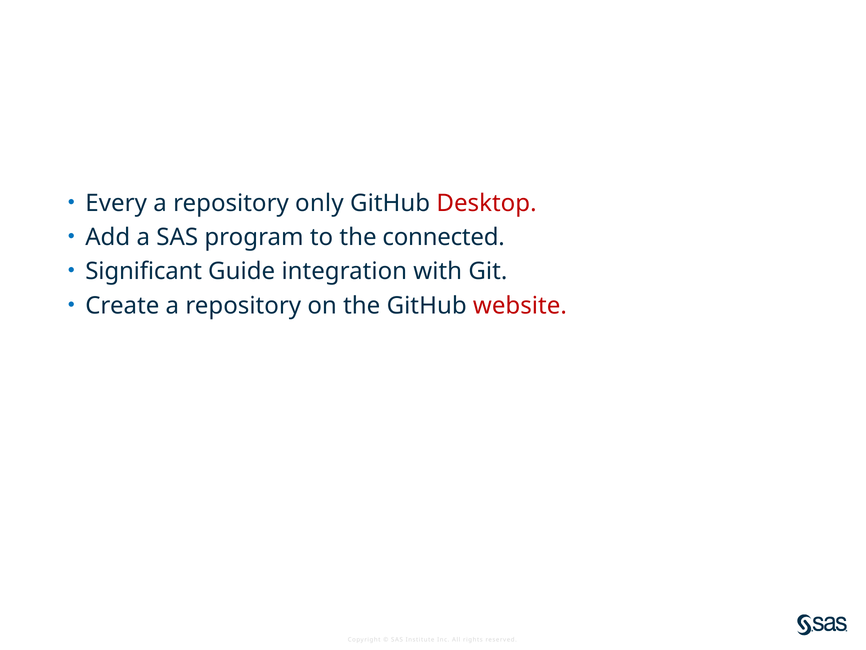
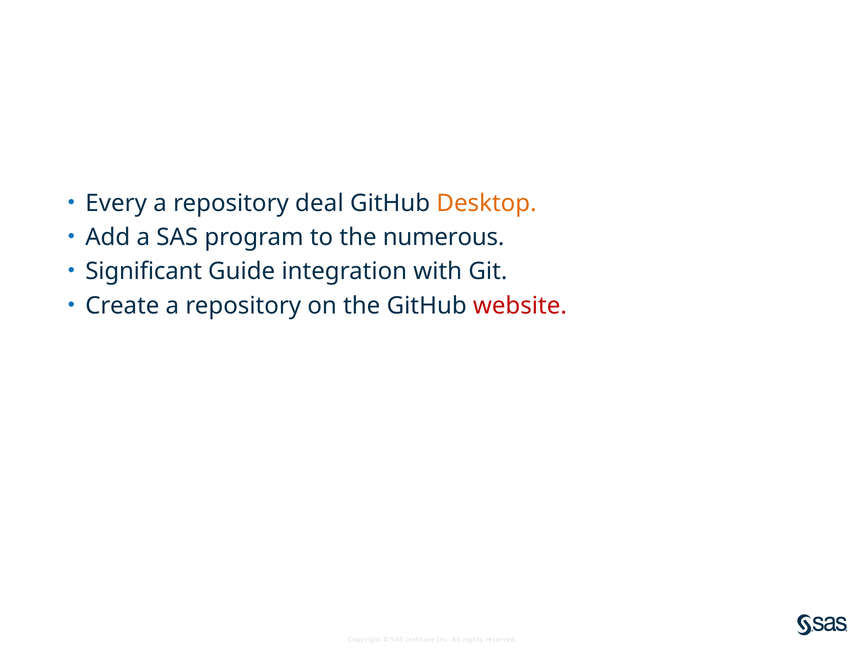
only: only -> deal
Desktop colour: red -> orange
connected: connected -> numerous
